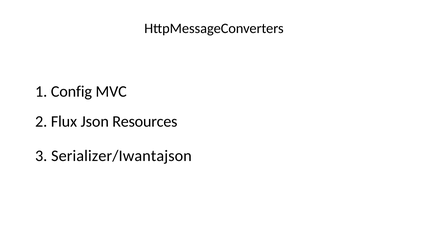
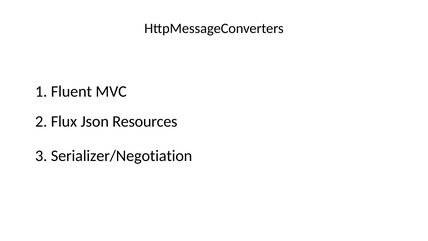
Config: Config -> Fluent
Serializer/Iwantajson: Serializer/Iwantajson -> Serializer/Negotiation
